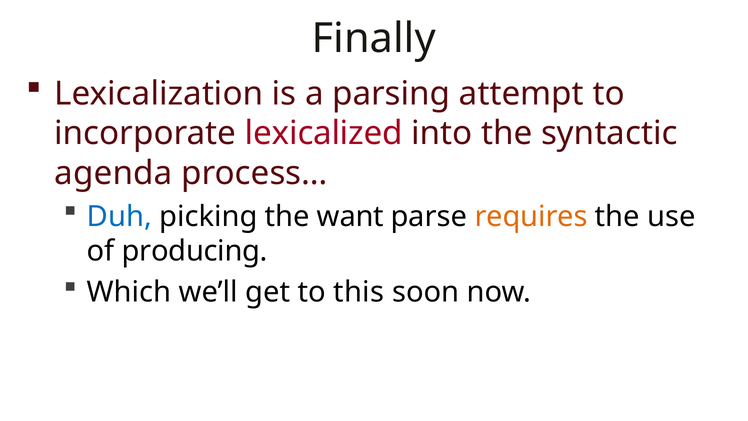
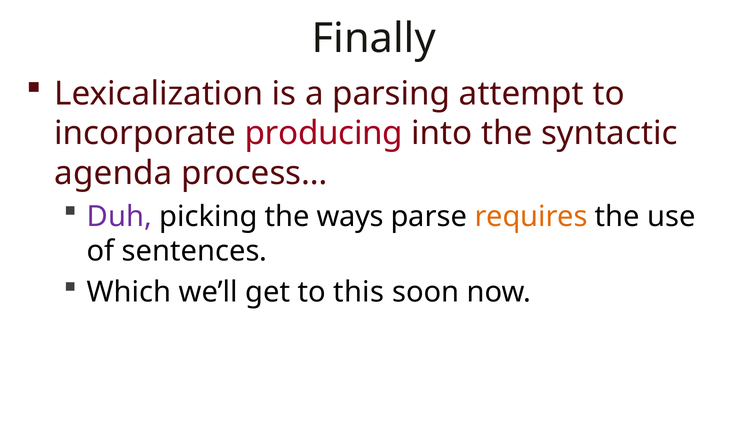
lexicalized: lexicalized -> producing
Duh colour: blue -> purple
want: want -> ways
producing: producing -> sentences
